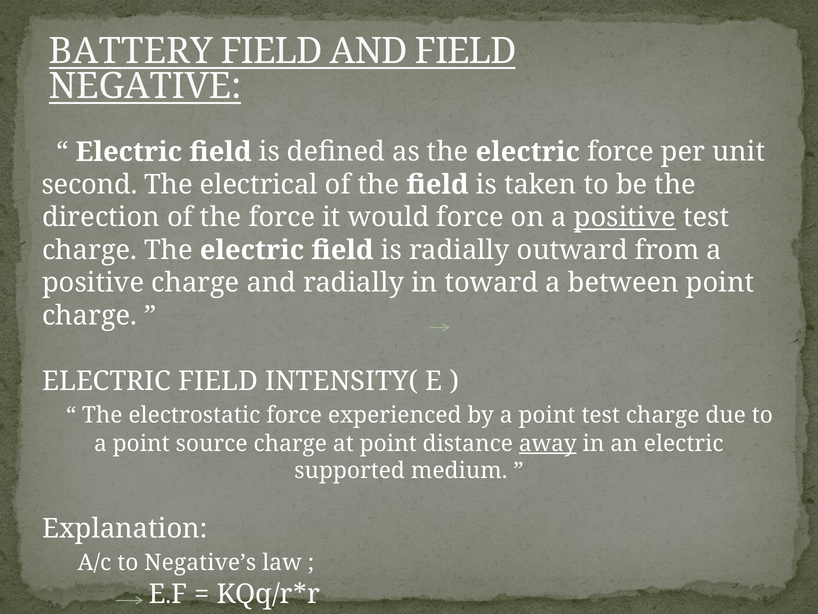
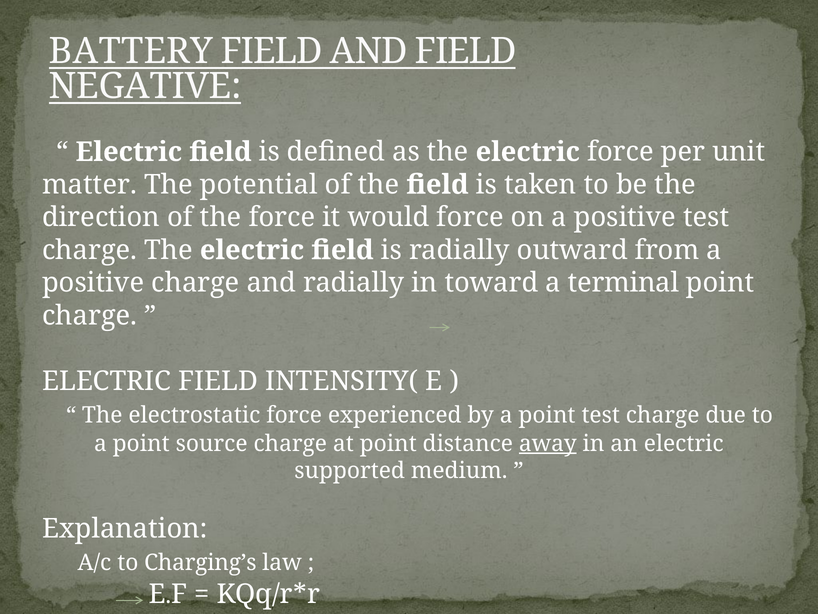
second: second -> matter
electrical: electrical -> potential
positive at (625, 217) underline: present -> none
between: between -> terminal
Negative’s: Negative’s -> Charging’s
